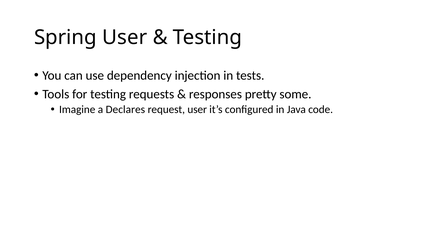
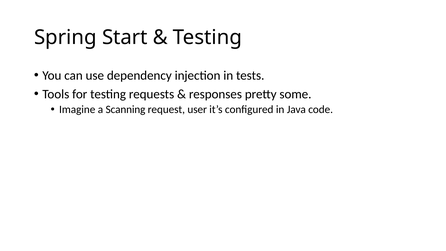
Spring User: User -> Start
Declares: Declares -> Scanning
